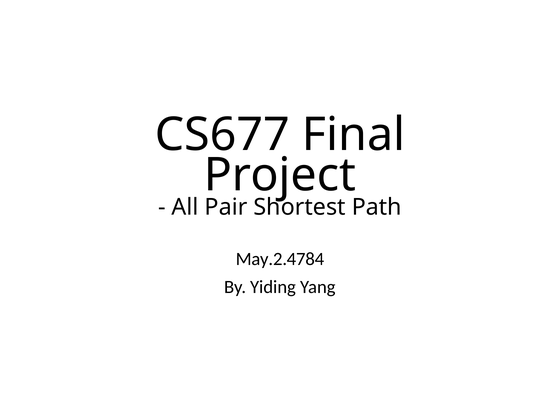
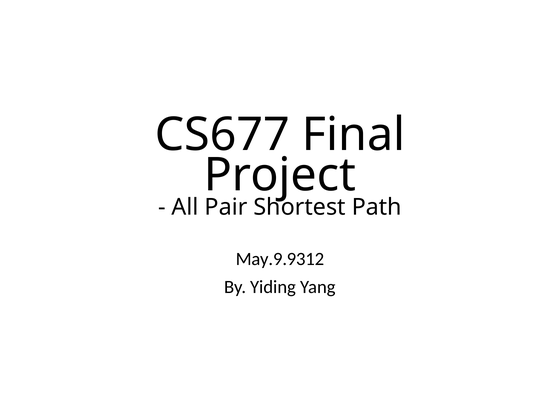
May.2.4784: May.2.4784 -> May.9.9312
